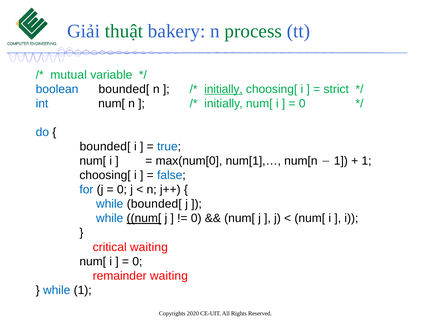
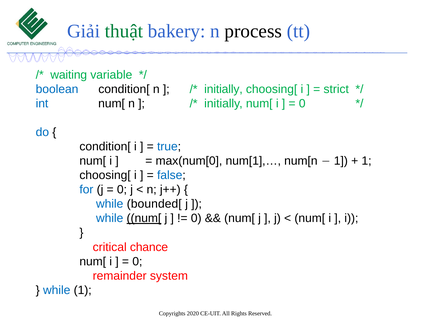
process colour: green -> black
mutual: mutual -> waiting
boolean bounded[: bounded[ -> condition[
initially at (223, 89) underline: present -> none
bounded[ at (105, 147): bounded[ -> condition[
critical waiting: waiting -> chance
remainder waiting: waiting -> system
